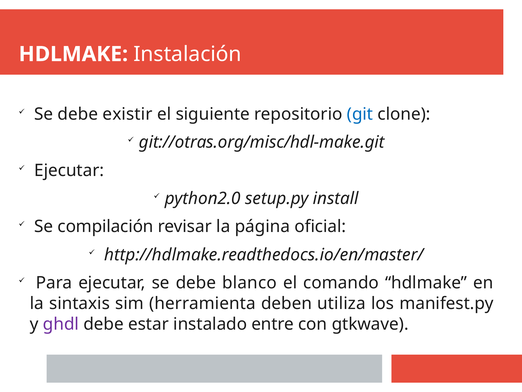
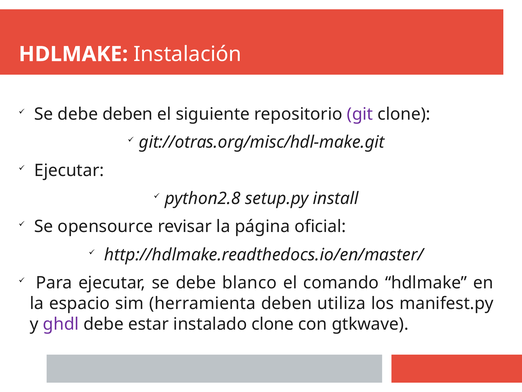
debe existir: existir -> deben
git colour: blue -> purple
python2.0: python2.0 -> python2.8
compilación: compilación -> opensource
sintaxis: sintaxis -> espacio
instalado entre: entre -> clone
